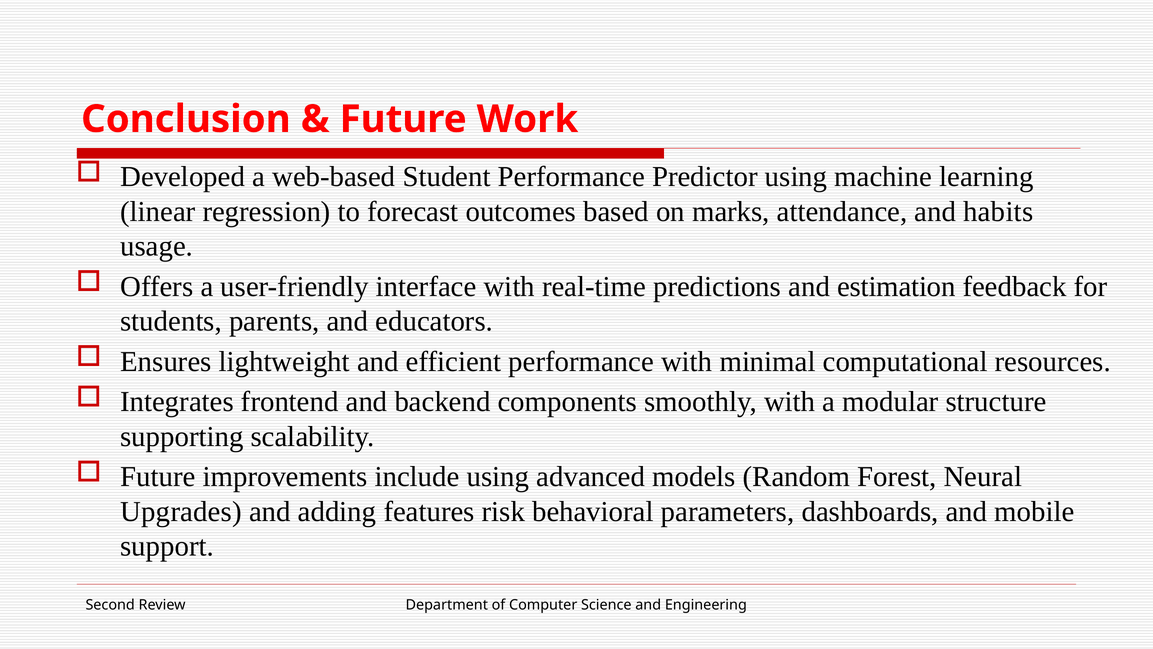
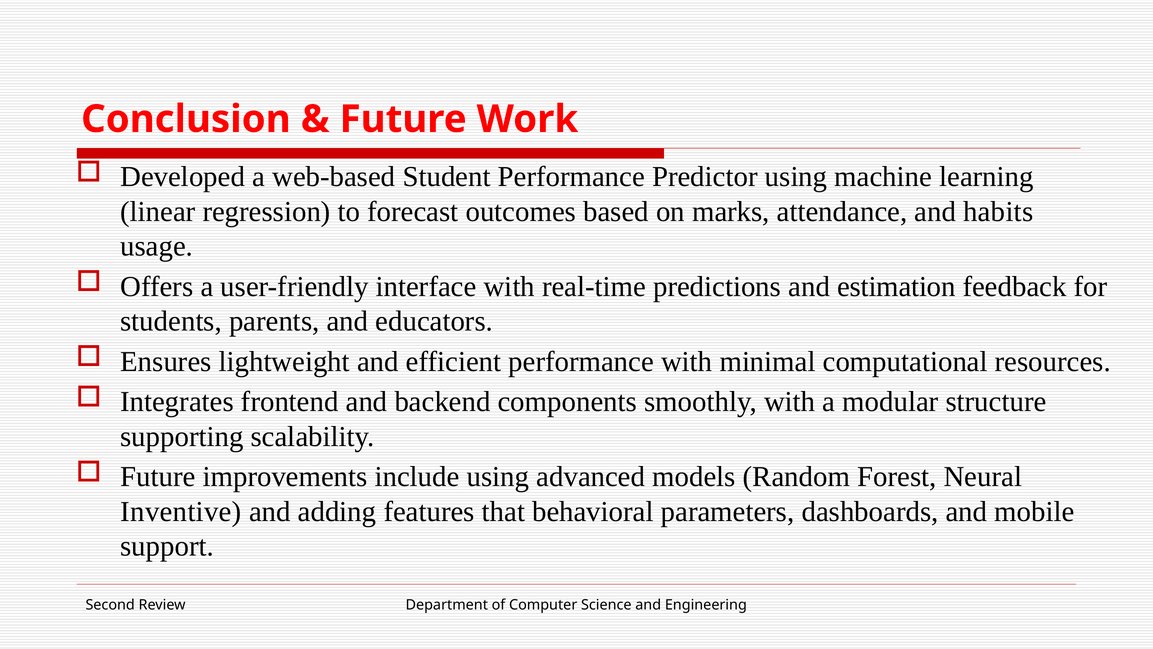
Upgrades: Upgrades -> Inventive
risk: risk -> that
